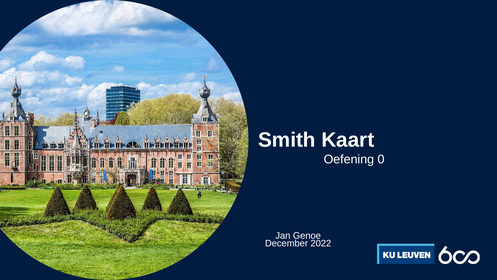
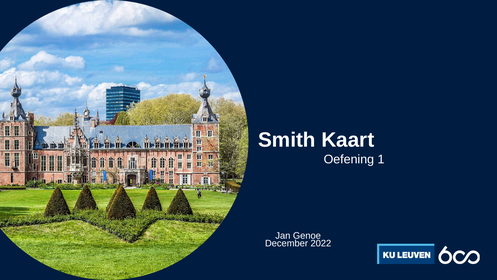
0: 0 -> 1
